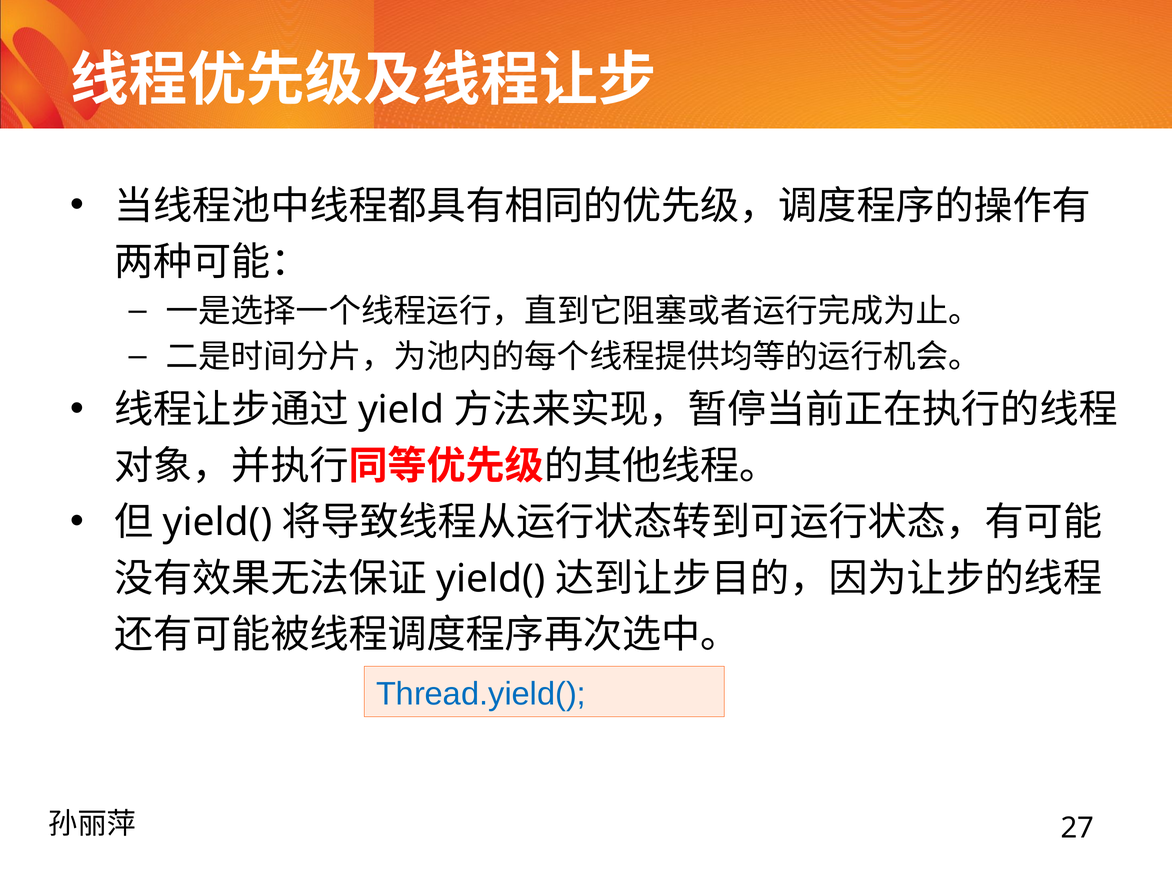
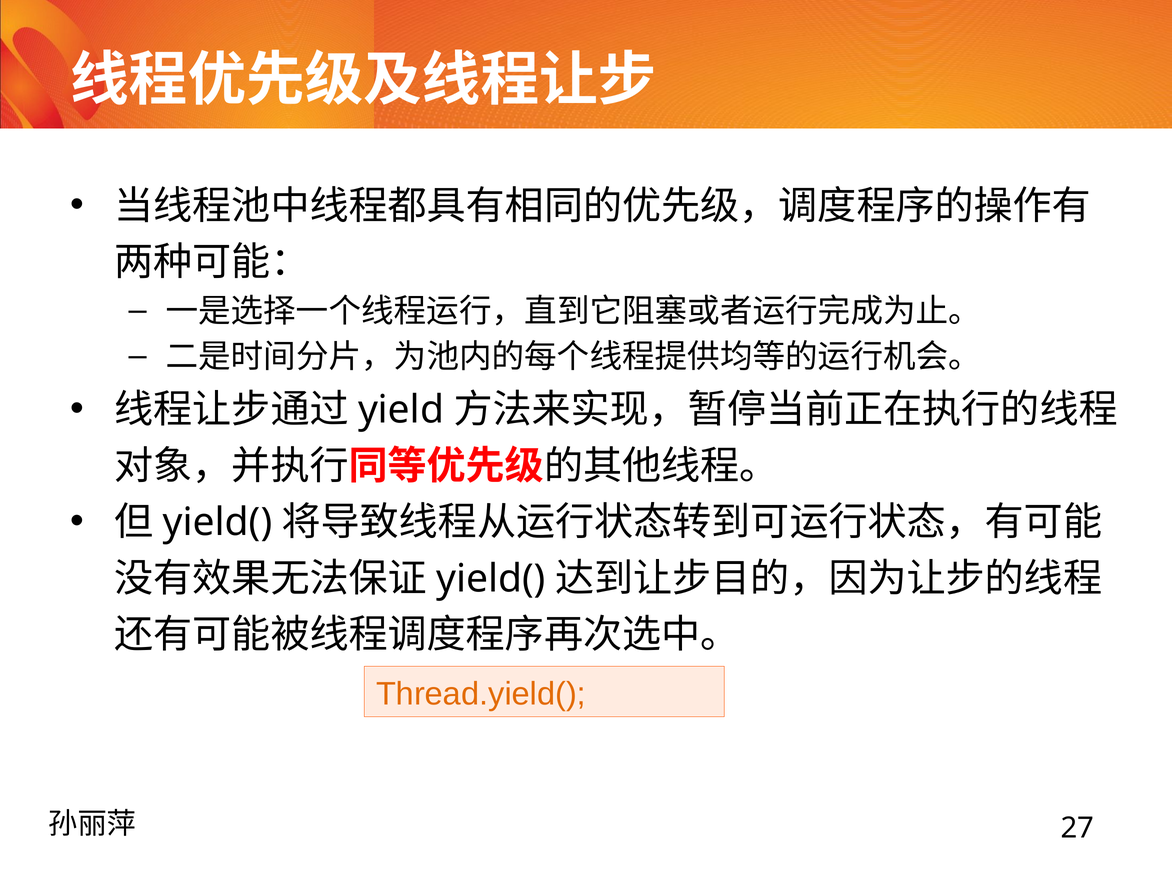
Thread.yield( colour: blue -> orange
